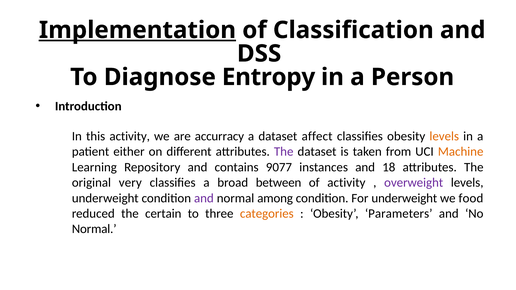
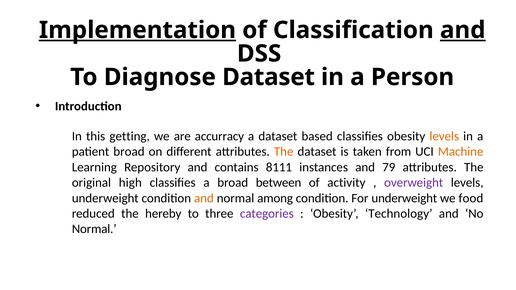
and at (463, 30) underline: none -> present
Diagnose Entropy: Entropy -> Dataset
this activity: activity -> getting
affect: affect -> based
patient either: either -> broad
The at (284, 152) colour: purple -> orange
9077: 9077 -> 8111
18: 18 -> 79
very: very -> high
and at (204, 198) colour: purple -> orange
certain: certain -> hereby
categories colour: orange -> purple
Parameters: Parameters -> Technology
